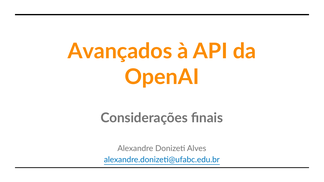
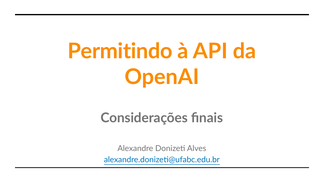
Avançados: Avançados -> Permitindo
